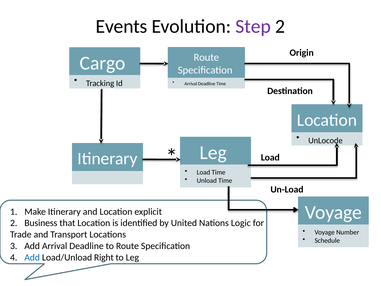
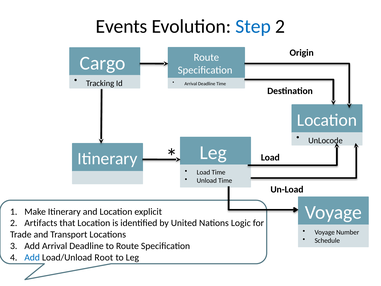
Step colour: purple -> blue
Business: Business -> Artifacts
Right: Right -> Root
